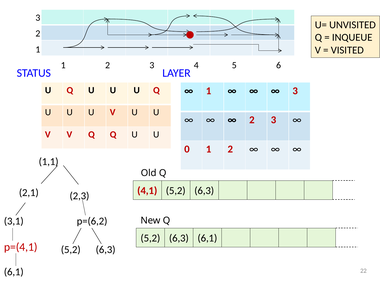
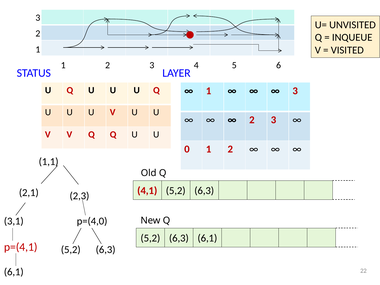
p=(6,2: p=(6,2 -> p=(4,0
